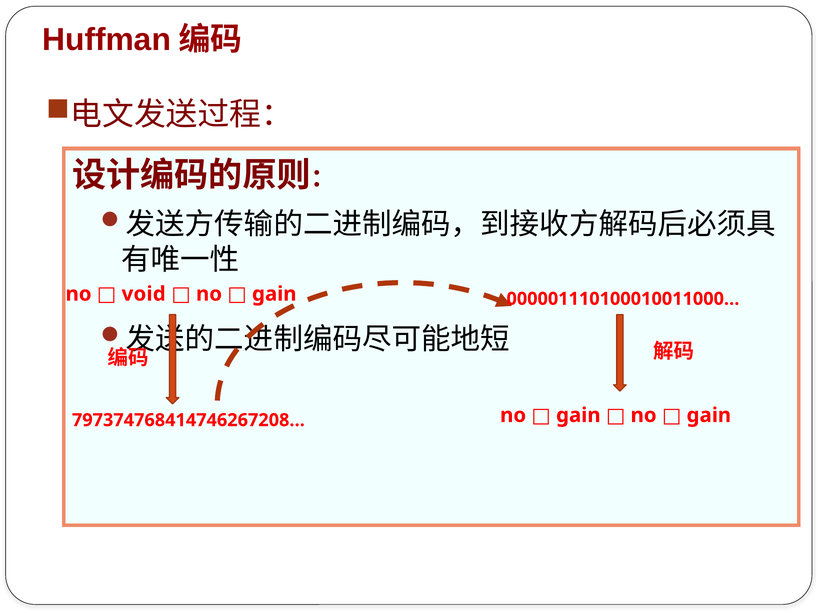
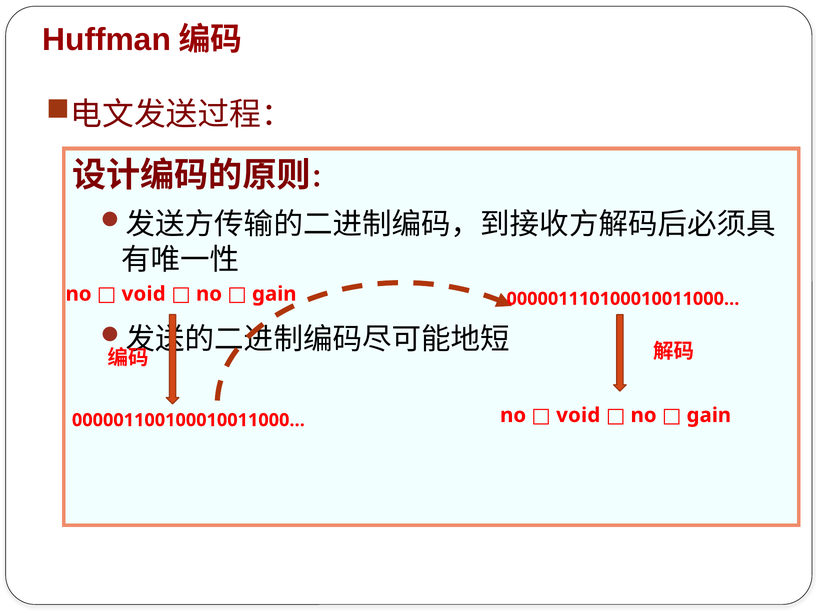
gain at (578, 416): gain -> void
797374768414746267208…: 797374768414746267208… -> 000001100100010011000…
